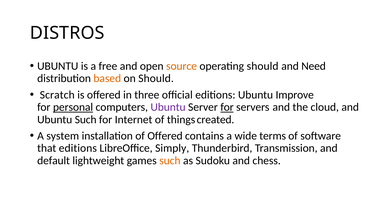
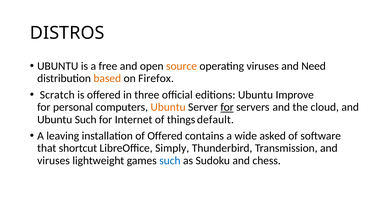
operating should: should -> viruses
on Should: Should -> Firefox
personal underline: present -> none
Ubuntu at (168, 107) colour: purple -> orange
created: created -> default
system: system -> leaving
terms: terms -> asked
that editions: editions -> shortcut
default at (54, 161): default -> viruses
such at (170, 161) colour: orange -> blue
